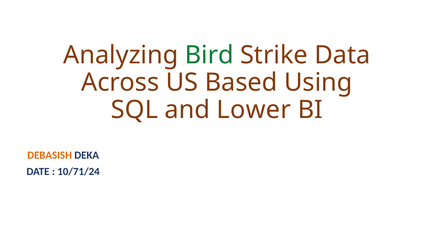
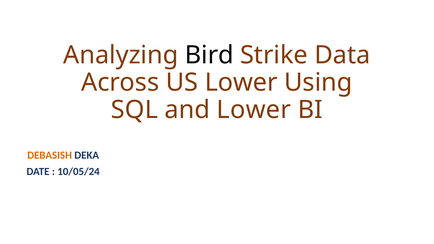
Bird colour: green -> black
US Based: Based -> Lower
10/71/24: 10/71/24 -> 10/05/24
